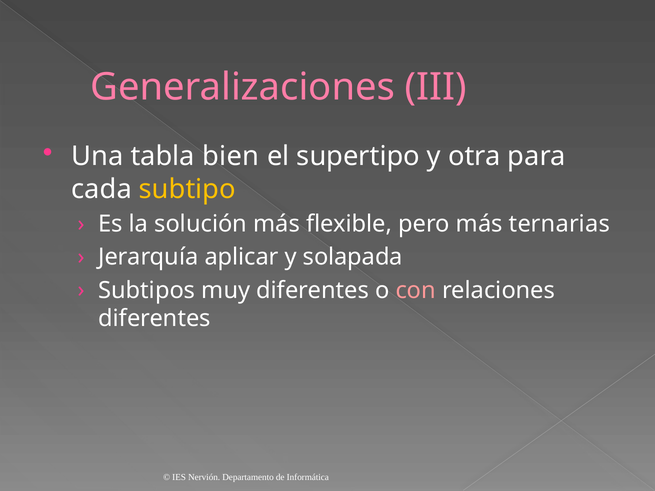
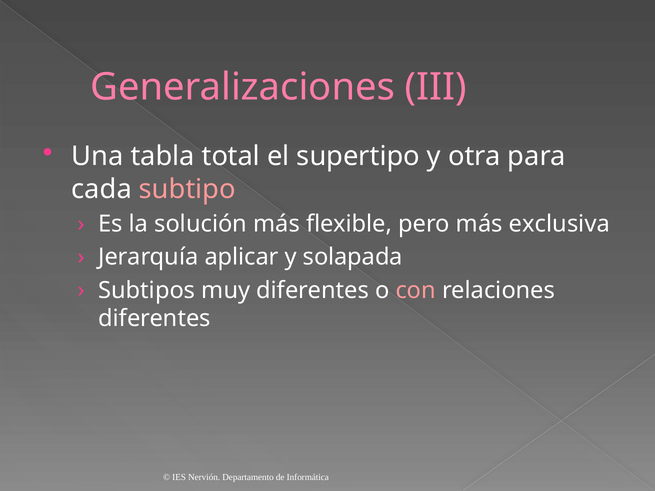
bien: bien -> total
subtipo colour: yellow -> pink
ternarias: ternarias -> exclusiva
